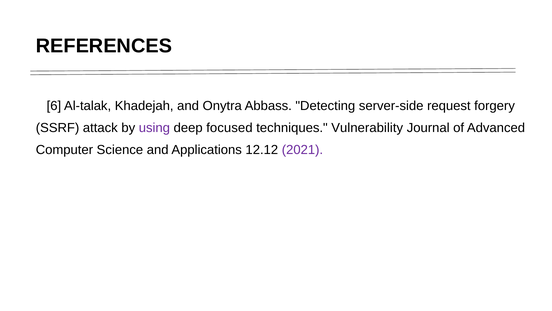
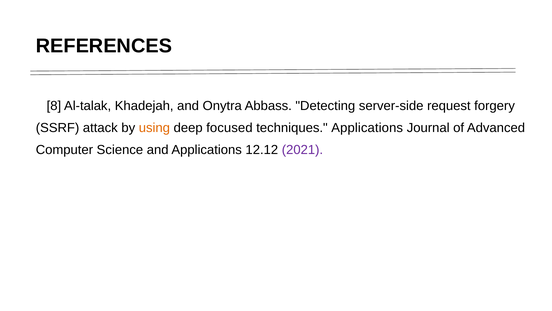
6: 6 -> 8
using colour: purple -> orange
techniques Vulnerability: Vulnerability -> Applications
